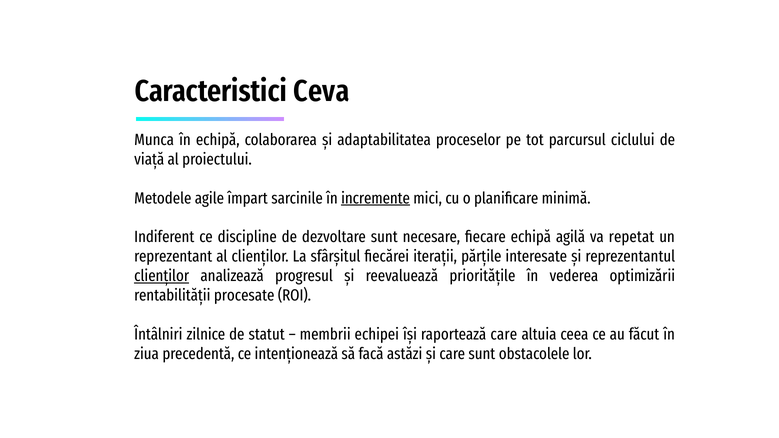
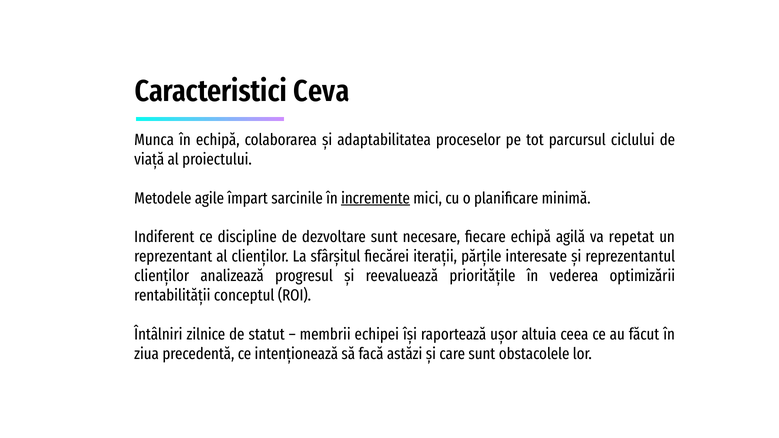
clienților at (162, 276) underline: present -> none
procesate: procesate -> conceptul
raportează care: care -> ușor
